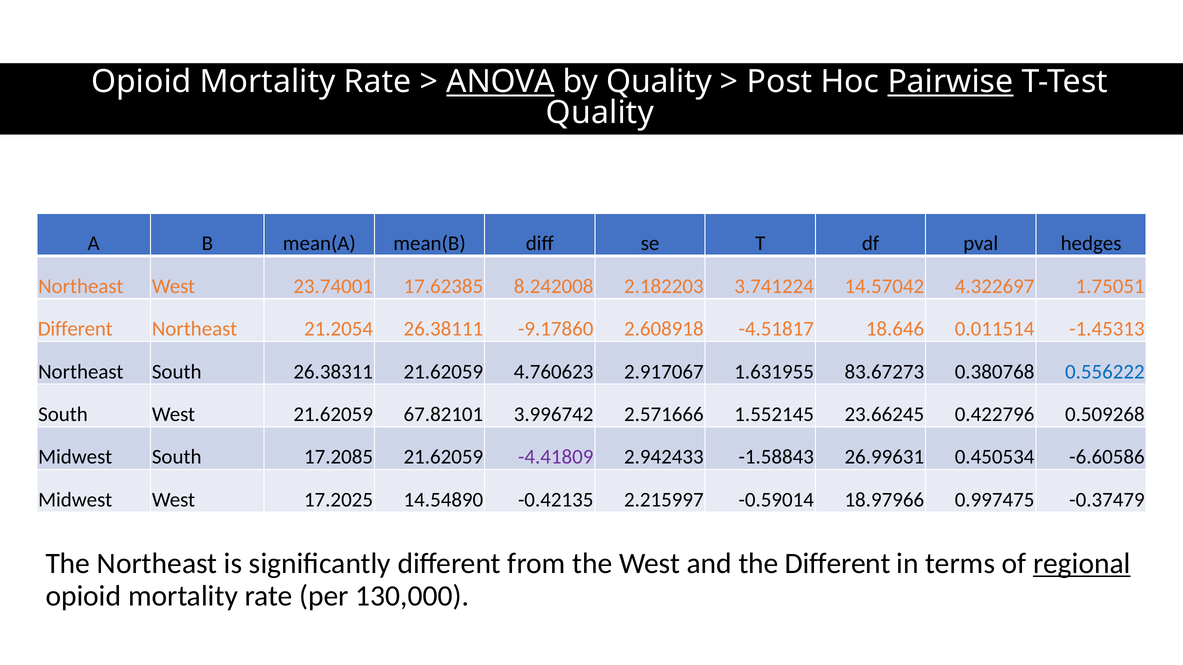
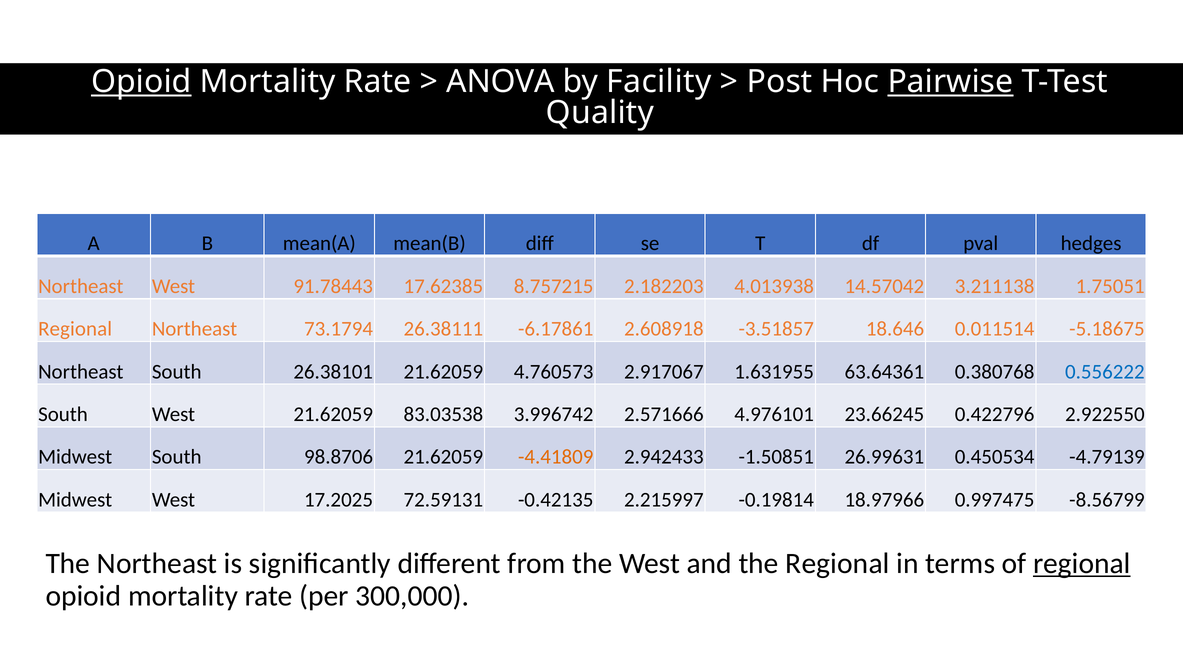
Opioid at (141, 82) underline: none -> present
ANOVA underline: present -> none
by Quality: Quality -> Facility
23.74001: 23.74001 -> 91.78443
8.242008: 8.242008 -> 8.757215
3.741224: 3.741224 -> 4.013938
4.322697: 4.322697 -> 3.211138
Different at (75, 329): Different -> Regional
21.2054: 21.2054 -> 73.1794
-9.17860: -9.17860 -> -6.17861
-4.51817: -4.51817 -> -3.51857
-1.45313: -1.45313 -> -5.18675
26.38311: 26.38311 -> 26.38101
4.760623: 4.760623 -> 4.760573
83.67273: 83.67273 -> 63.64361
67.82101: 67.82101 -> 83.03538
1.552145: 1.552145 -> 4.976101
0.509268: 0.509268 -> 2.922550
17.2085: 17.2085 -> 98.8706
-4.41809 colour: purple -> orange
-1.58843: -1.58843 -> -1.50851
-6.60586: -6.60586 -> -4.79139
14.54890: 14.54890 -> 72.59131
-0.59014: -0.59014 -> -0.19814
-0.37479: -0.37479 -> -8.56799
the Different: Different -> Regional
130,000: 130,000 -> 300,000
